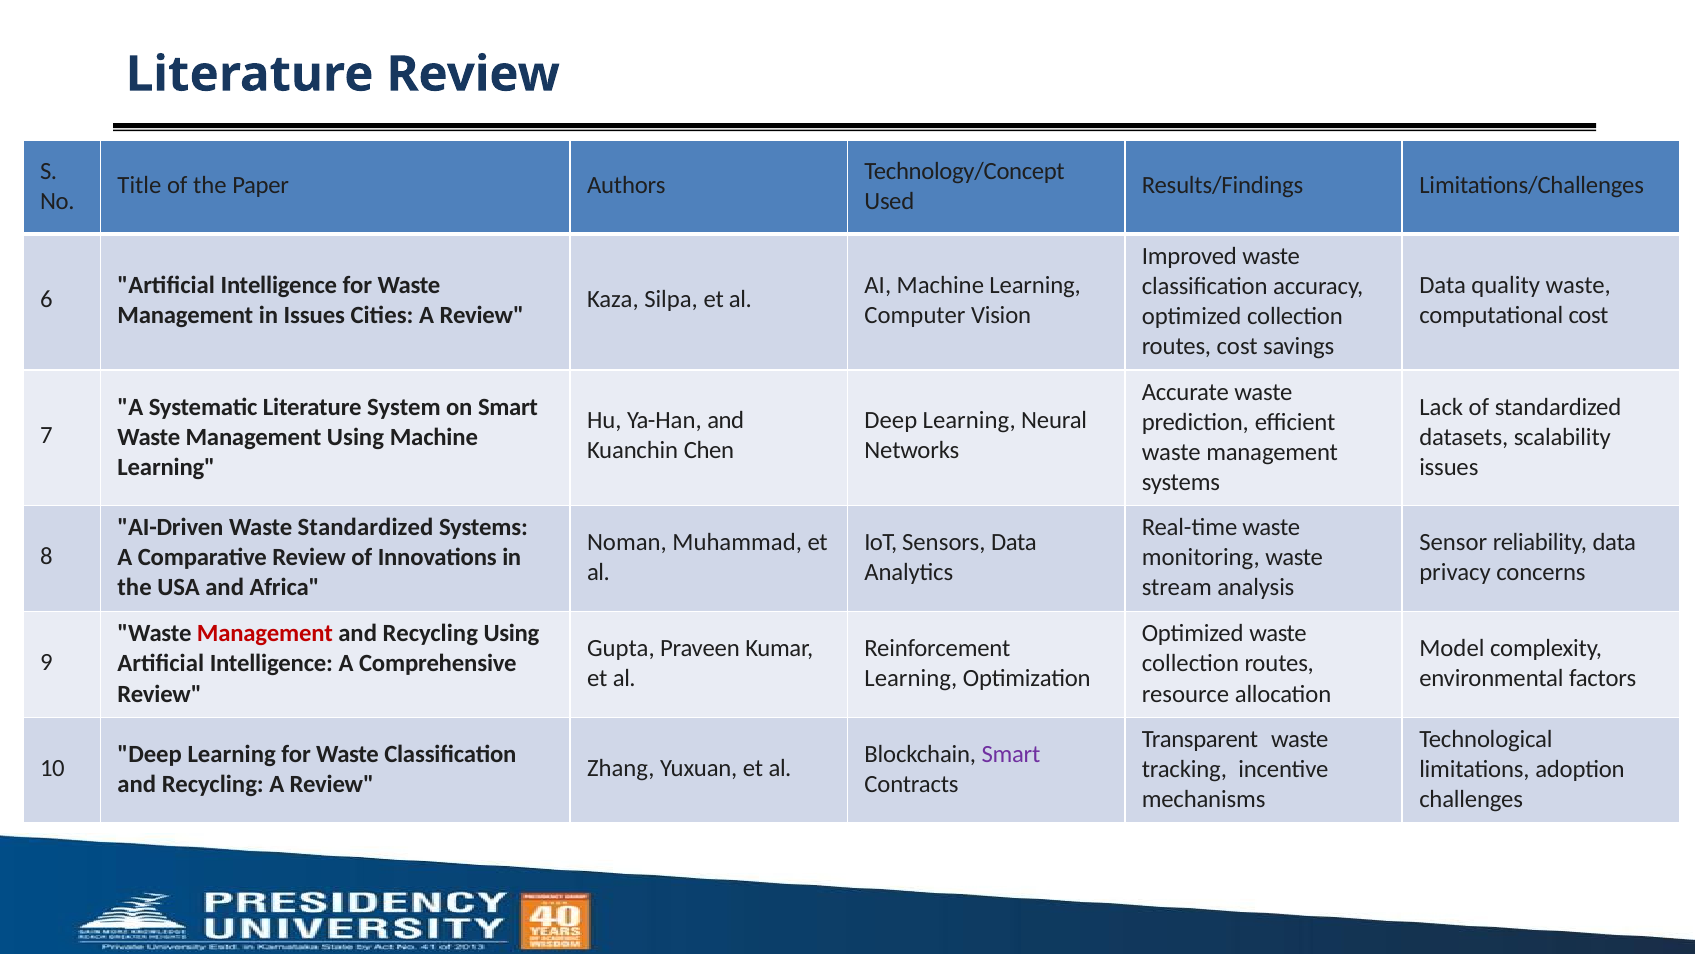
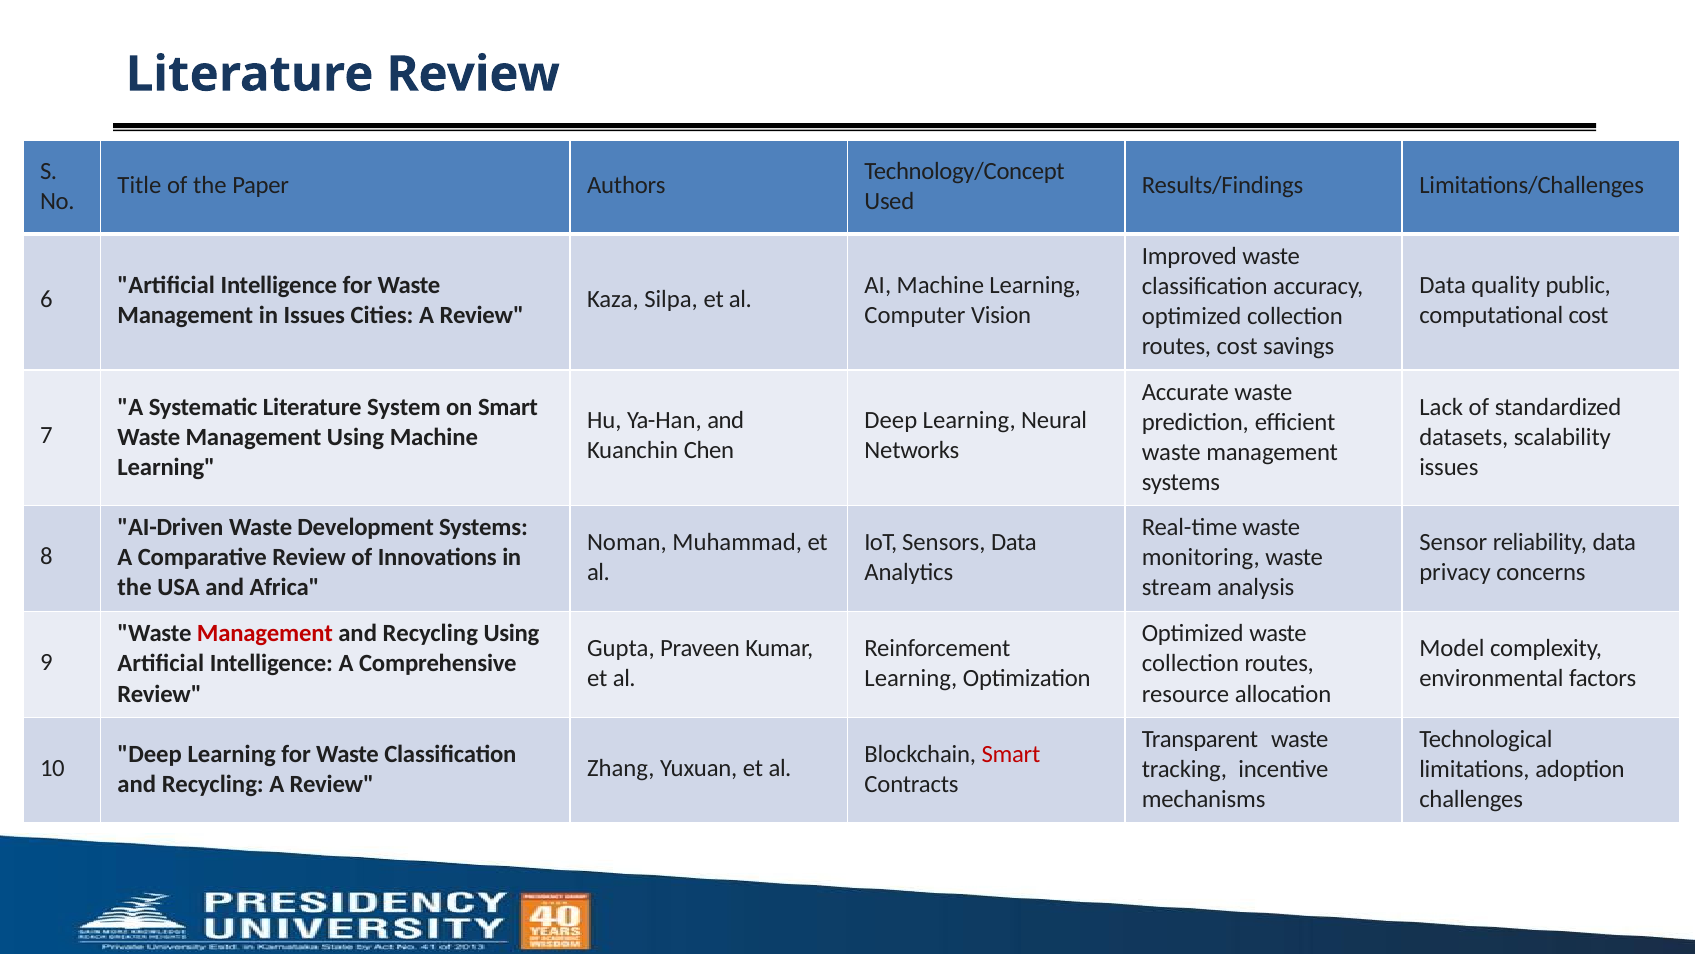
quality waste: waste -> public
Waste Standardized: Standardized -> Development
Smart at (1011, 754) colour: purple -> red
